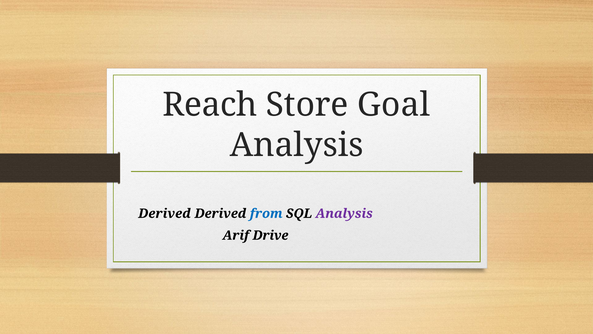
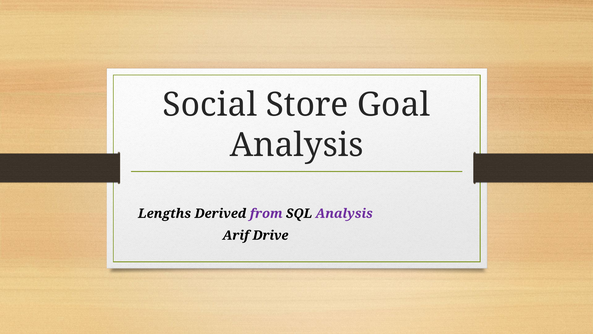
Reach: Reach -> Social
Derived at (165, 213): Derived -> Lengths
from colour: blue -> purple
